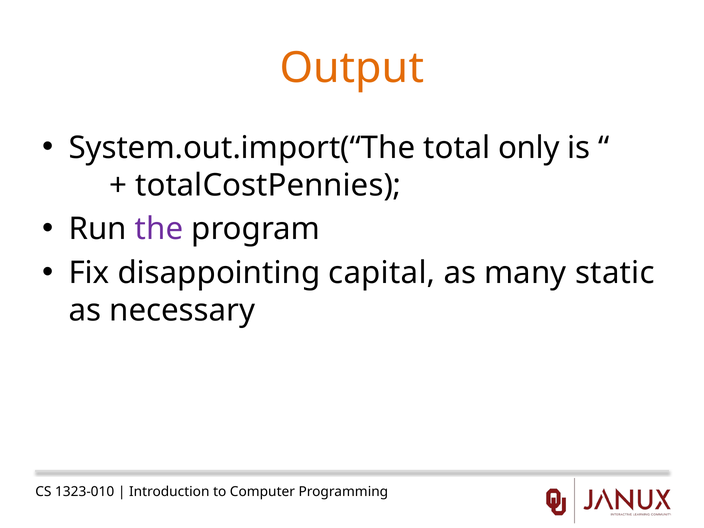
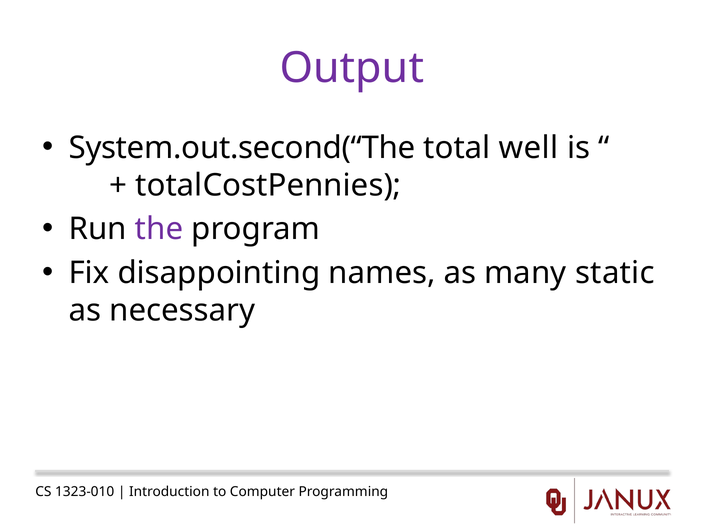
Output colour: orange -> purple
System.out.import(“The: System.out.import(“The -> System.out.second(“The
only: only -> well
capital: capital -> names
